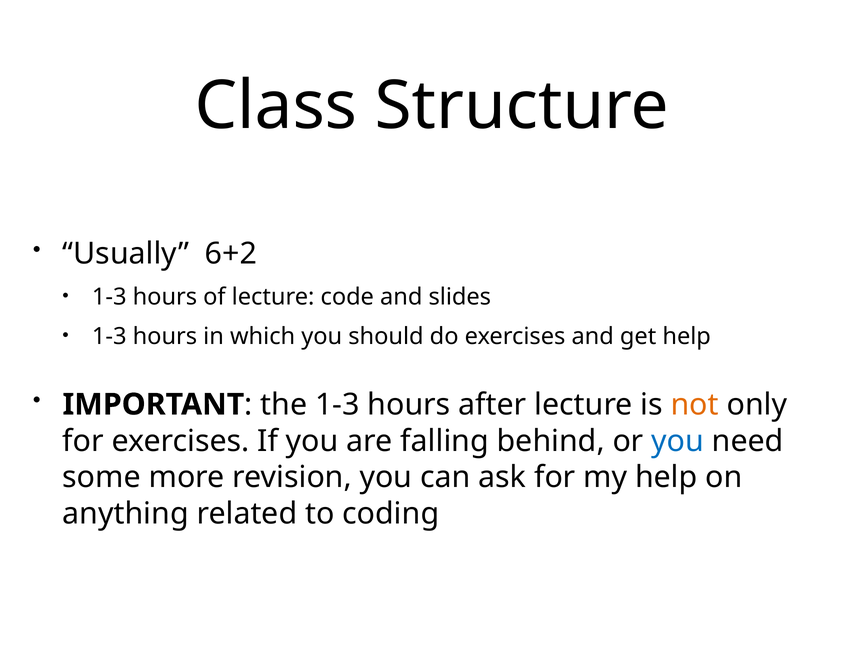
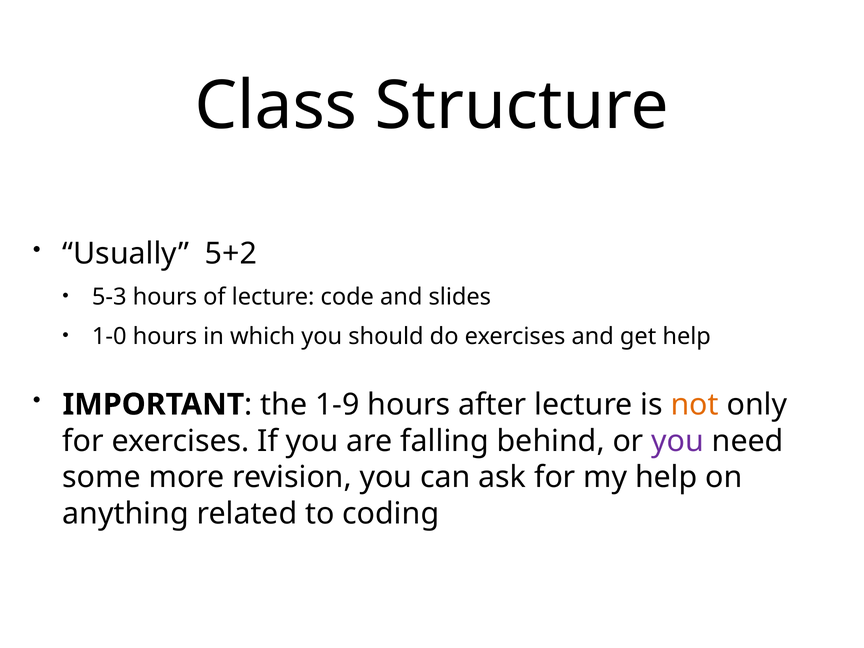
6+2: 6+2 -> 5+2
1-3 at (109, 297): 1-3 -> 5-3
1-3 at (109, 336): 1-3 -> 1-0
the 1-3: 1-3 -> 1-9
you at (678, 441) colour: blue -> purple
